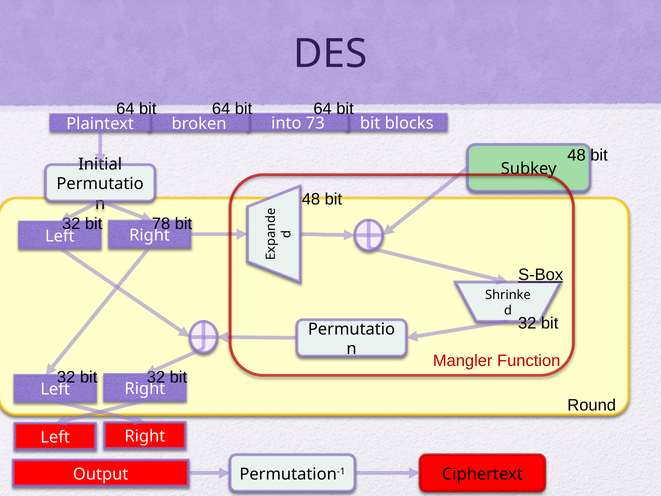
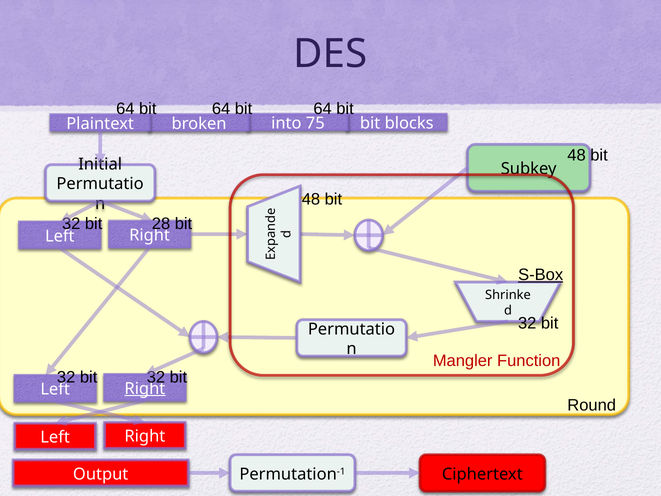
73: 73 -> 75
78: 78 -> 28
Right at (145, 388) underline: none -> present
